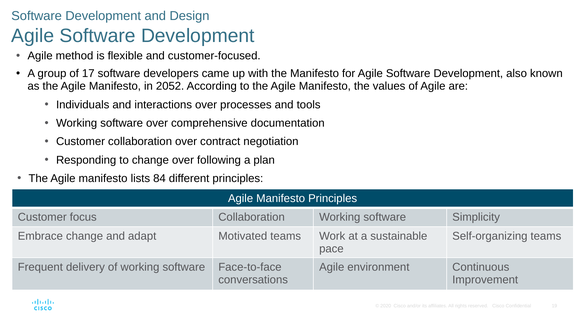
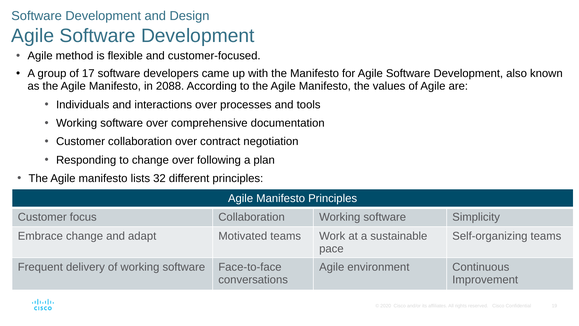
2052: 2052 -> 2088
84: 84 -> 32
